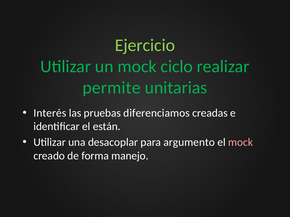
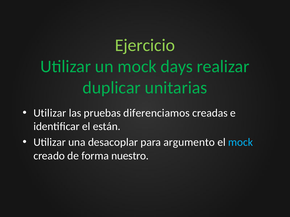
ciclo: ciclo -> days
permite: permite -> duplicar
Interés at (50, 113): Interés -> Utilizar
mock at (241, 143) colour: pink -> light blue
manejo: manejo -> nuestro
